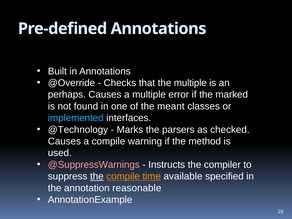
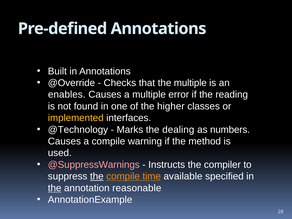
perhaps: perhaps -> enables
marked: marked -> reading
meant: meant -> higher
implemented colour: light blue -> yellow
parsers: parsers -> dealing
checked: checked -> numbers
the at (55, 188) underline: none -> present
